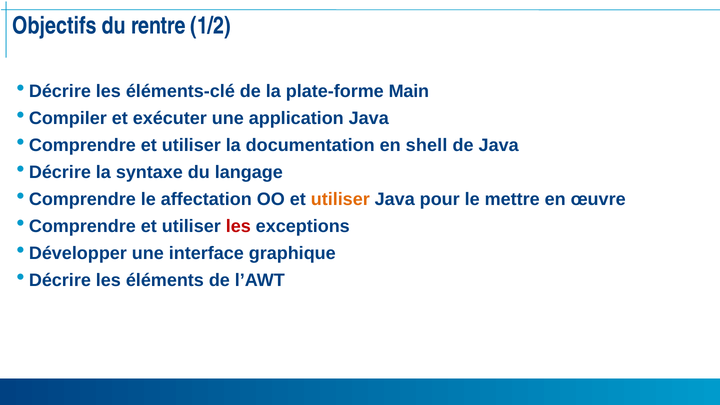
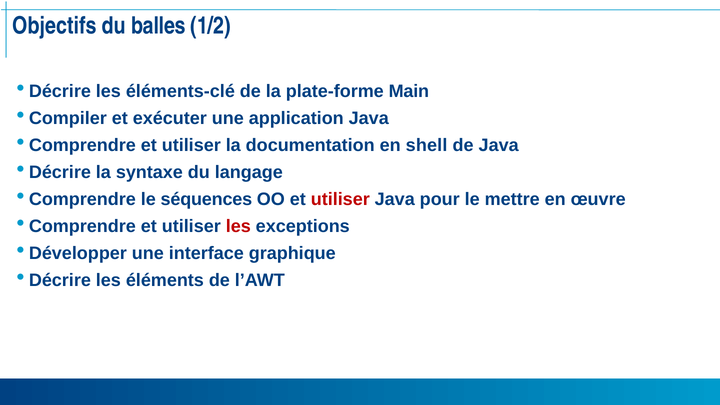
rentre: rentre -> balles
affectation: affectation -> séquences
utiliser at (340, 199) colour: orange -> red
